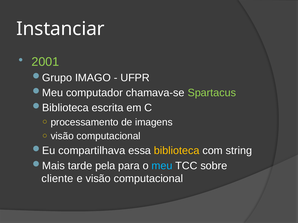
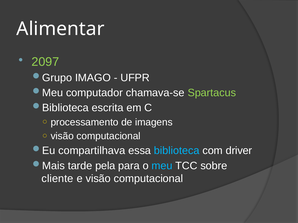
Instanciar: Instanciar -> Alimentar
2001: 2001 -> 2097
biblioteca colour: yellow -> light blue
string: string -> driver
